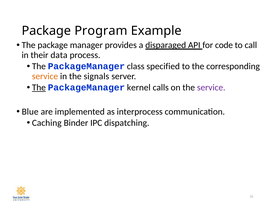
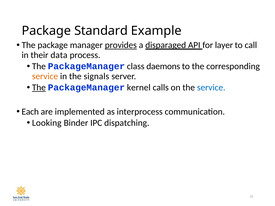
Program: Program -> Standard
provides underline: none -> present
code: code -> layer
specified: specified -> daemons
service at (211, 88) colour: purple -> blue
Blue: Blue -> Each
Caching: Caching -> Looking
